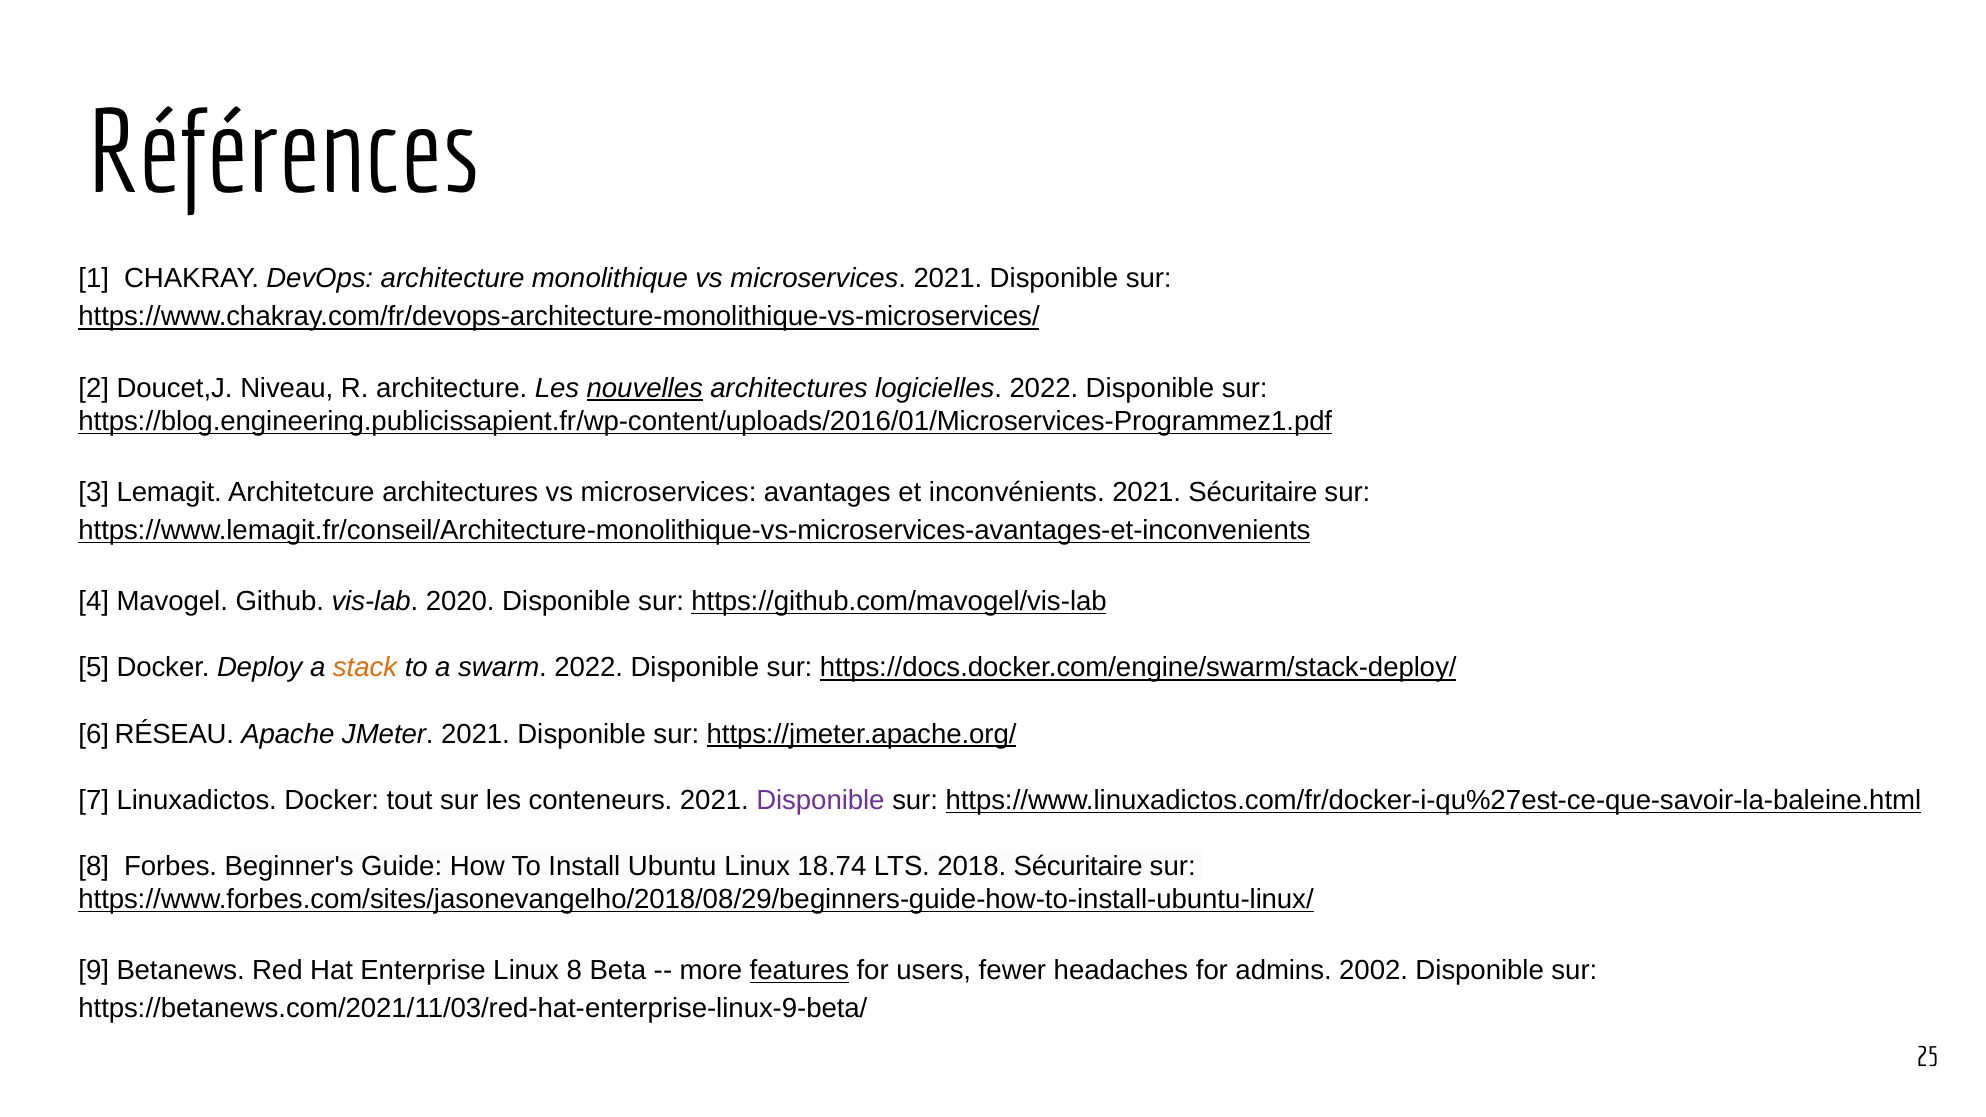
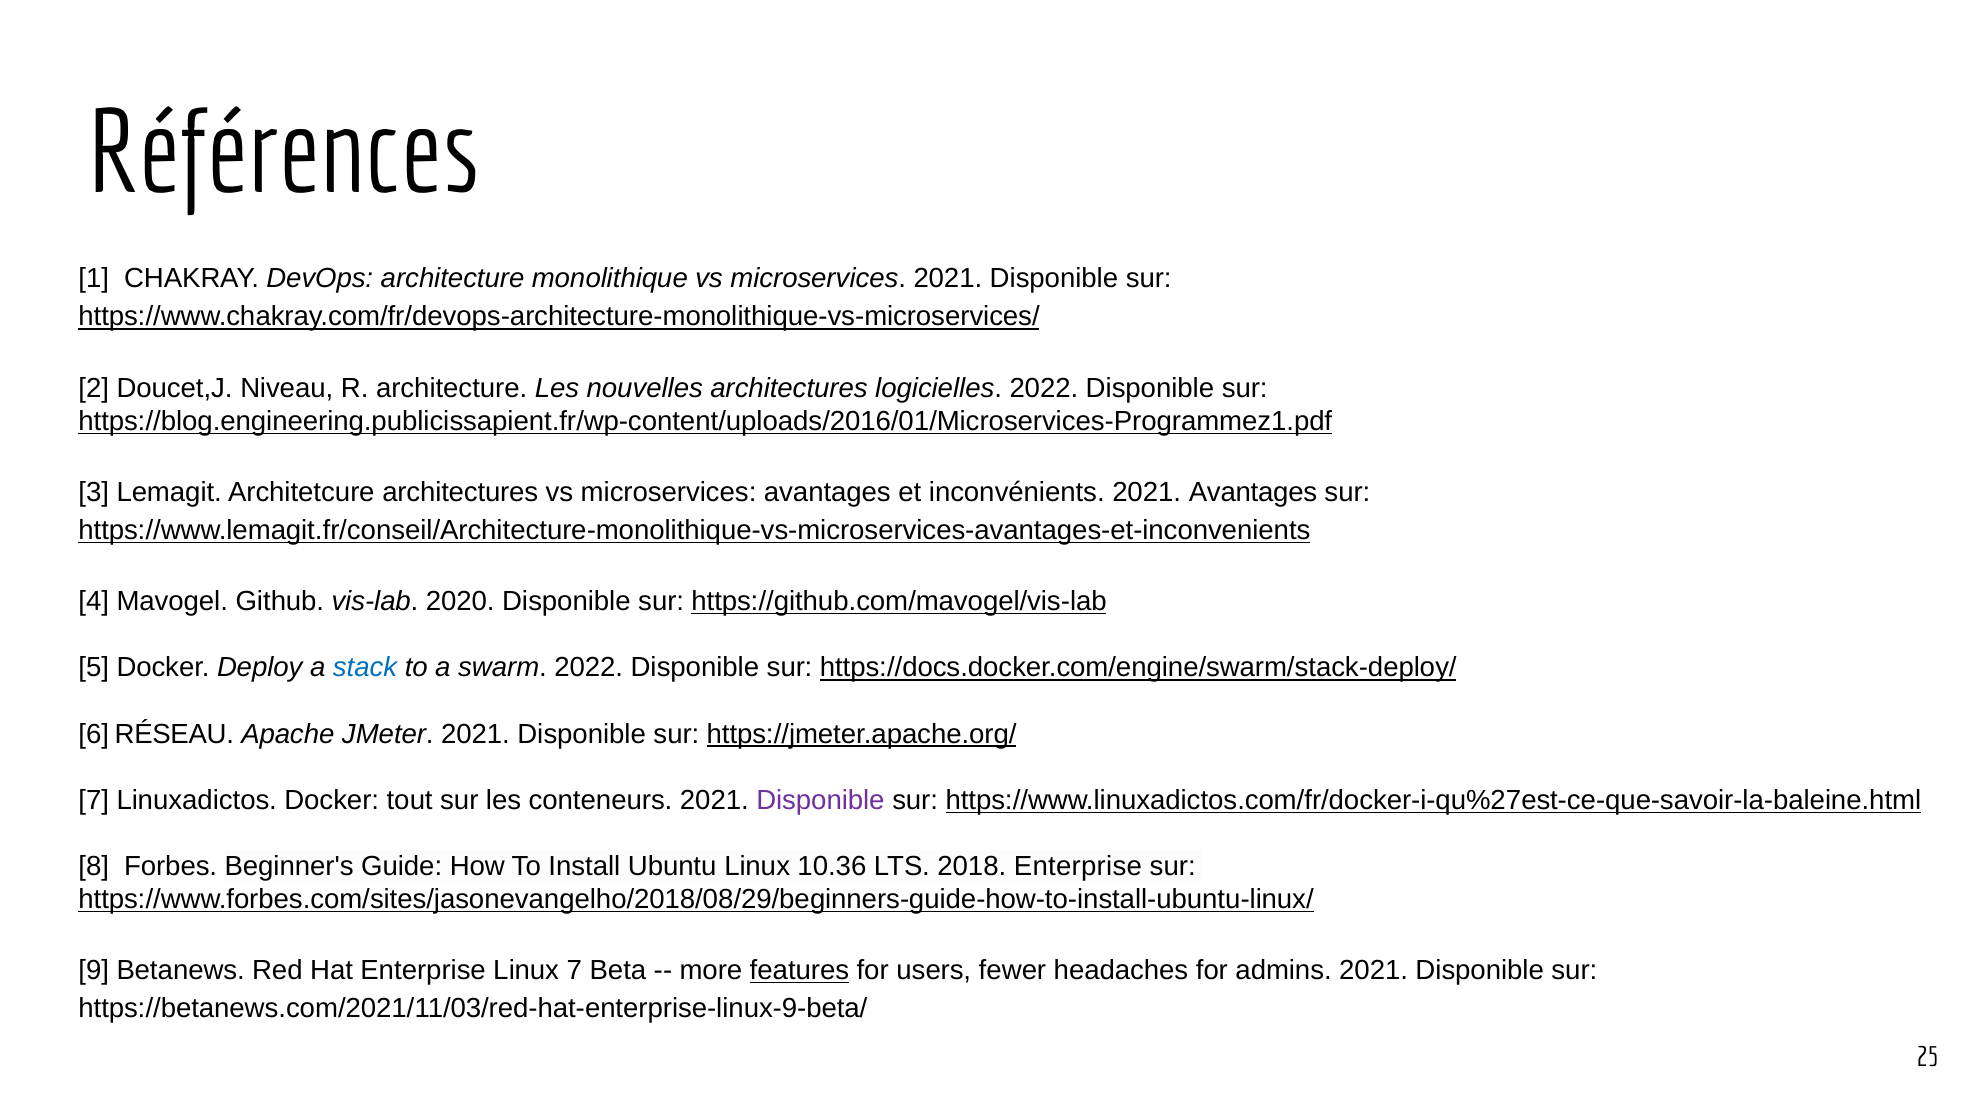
nouvelles underline: present -> none
2021 Sécuritaire: Sécuritaire -> Avantages
stack colour: orange -> blue
18.74: 18.74 -> 10.36
2018 Sécuritaire: Sécuritaire -> Enterprise
Linux 8: 8 -> 7
admins 2002: 2002 -> 2021
